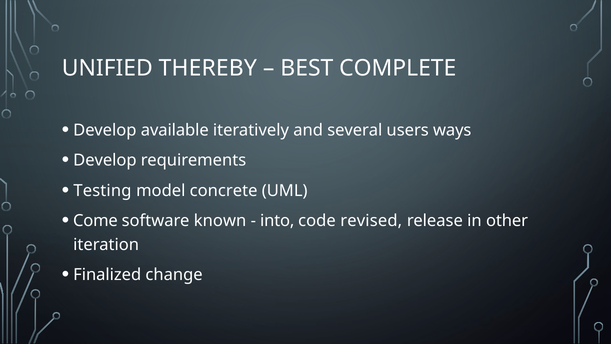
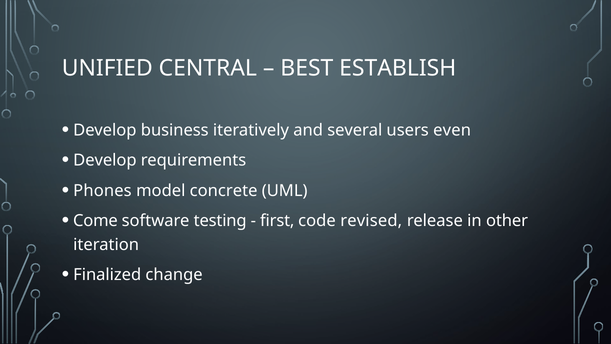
THEREBY: THEREBY -> CENTRAL
COMPLETE: COMPLETE -> ESTABLISH
available: available -> business
ways: ways -> even
Testing: Testing -> Phones
known: known -> testing
into: into -> first
